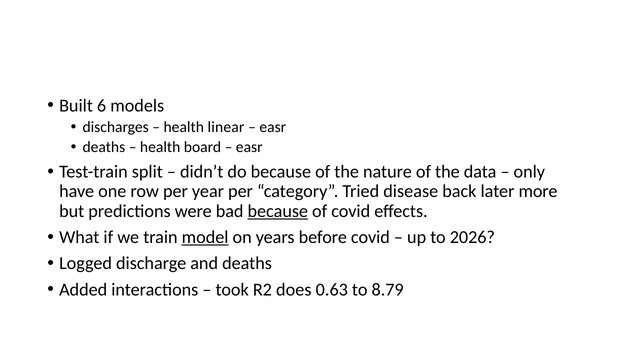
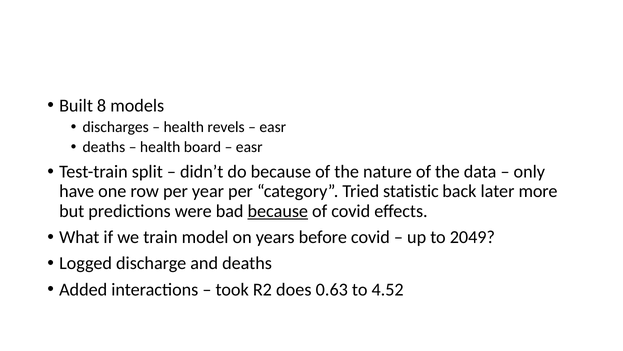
6: 6 -> 8
linear: linear -> revels
disease: disease -> statistic
model underline: present -> none
2026: 2026 -> 2049
8.79: 8.79 -> 4.52
